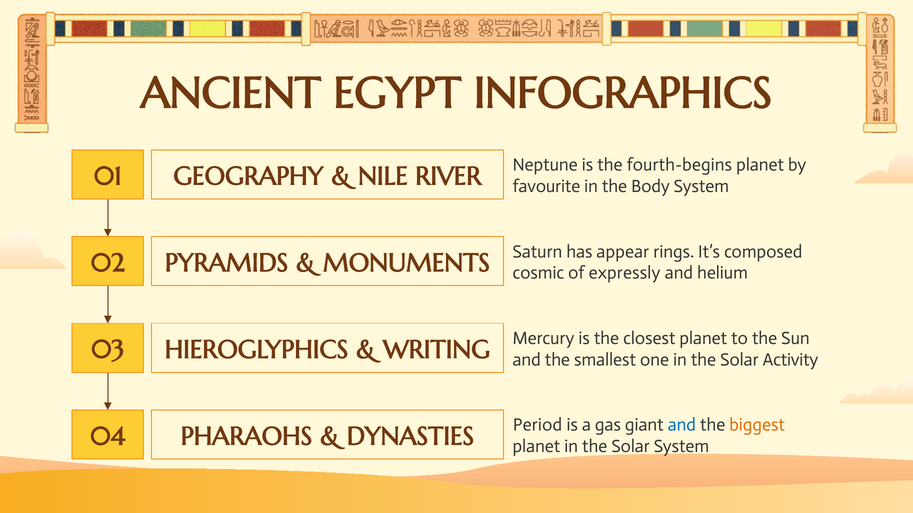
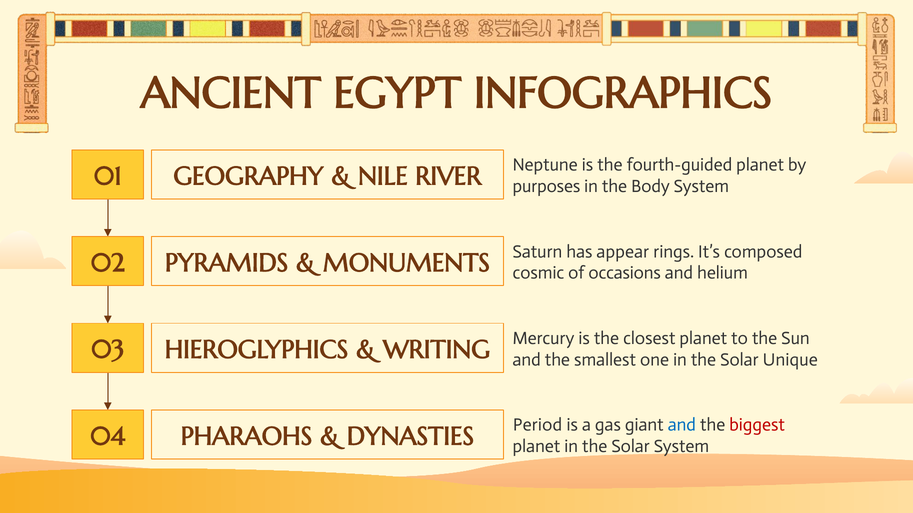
fourth-begins: fourth-begins -> fourth-guided
favourite: favourite -> purposes
expressly: expressly -> occasions
Activity: Activity -> Unique
biggest colour: orange -> red
